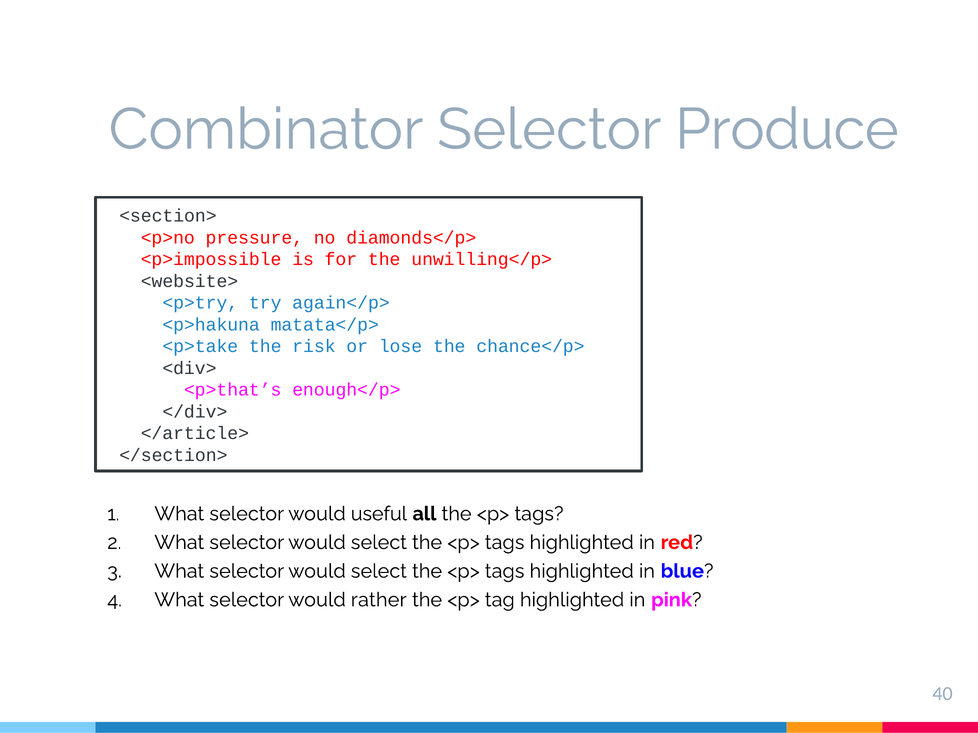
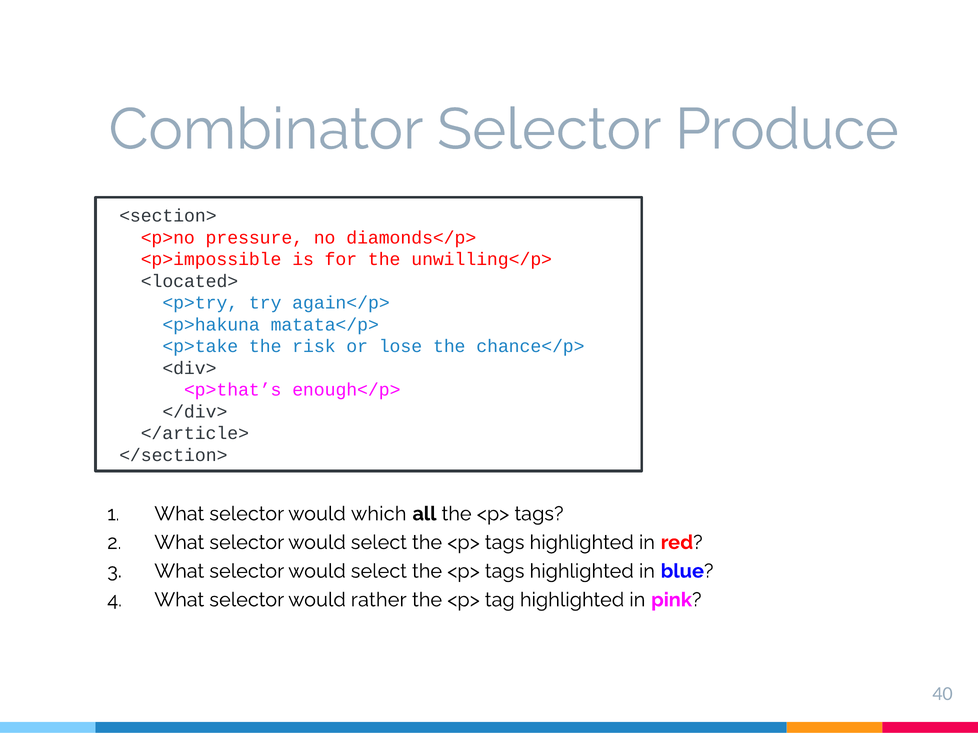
<website>: <website> -> <located>
useful: useful -> which
